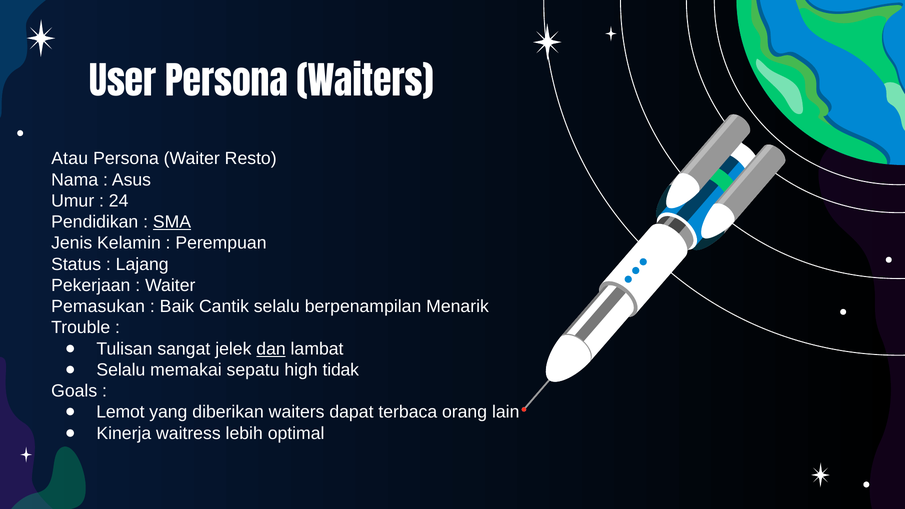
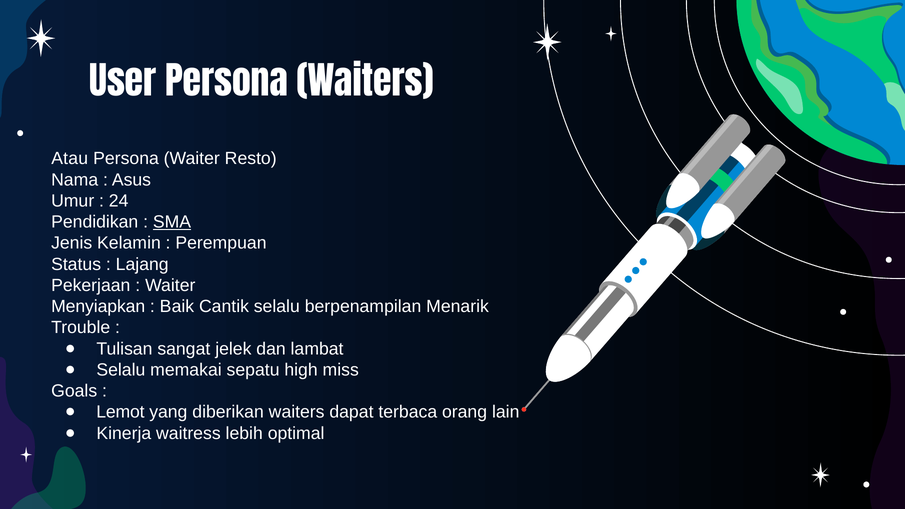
Pemasukan: Pemasukan -> Menyiapkan
dan underline: present -> none
tidak: tidak -> miss
